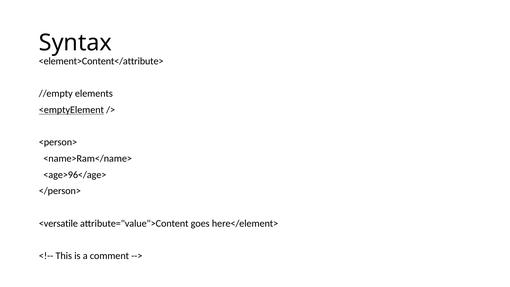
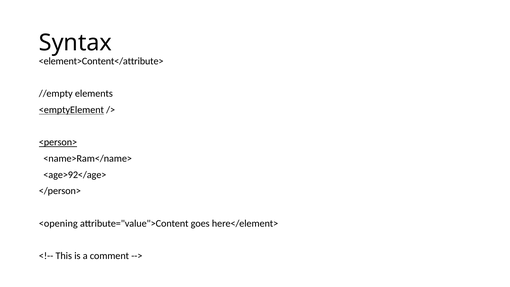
<person> underline: none -> present
<age>96</age>: <age>96</age> -> <age>92</age>
<versatile: <versatile -> <opening
